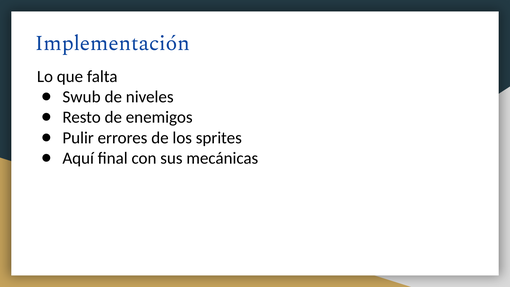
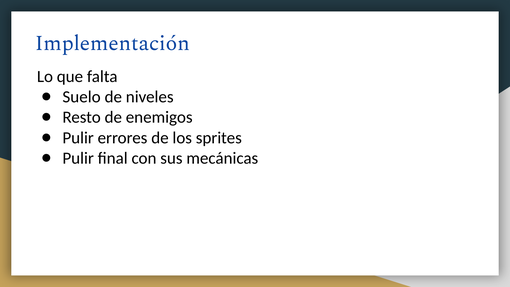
Swub: Swub -> Suelo
Aquí at (78, 158): Aquí -> Pulir
